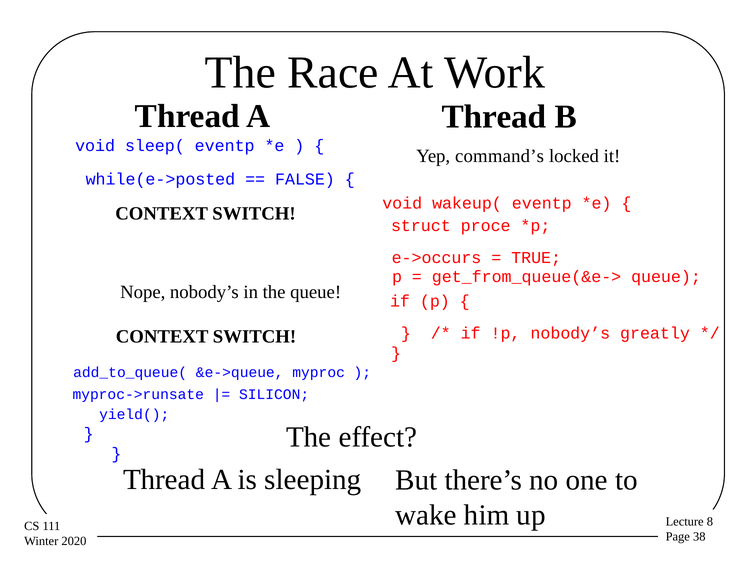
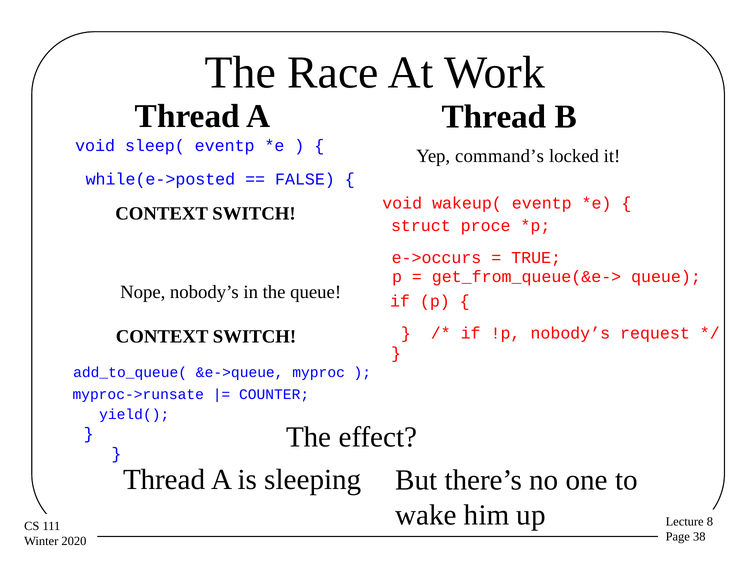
greatly: greatly -> request
SILICON: SILICON -> COUNTER
